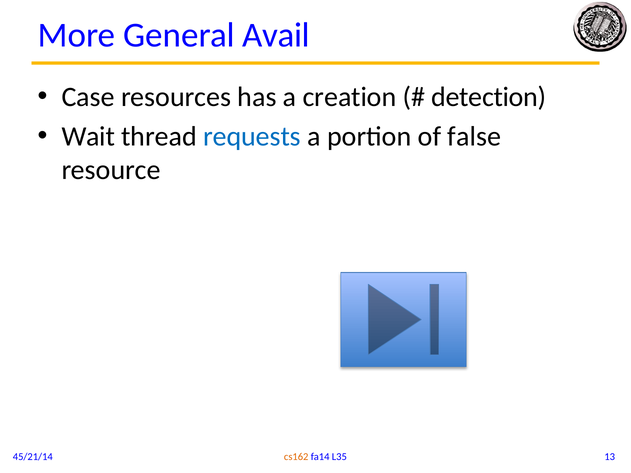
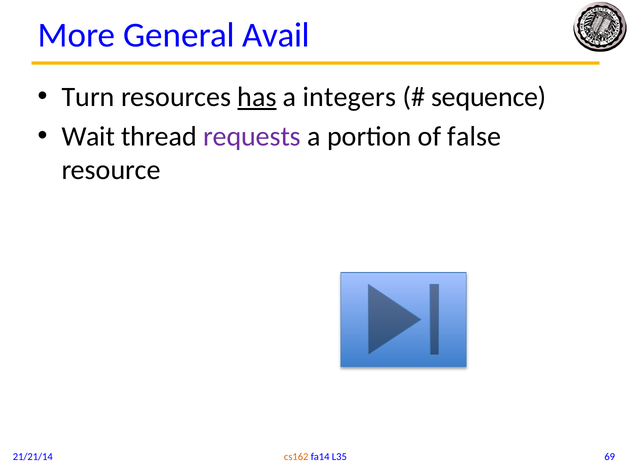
Case: Case -> Turn
has underline: none -> present
creation: creation -> integers
detection: detection -> sequence
requests colour: blue -> purple
13: 13 -> 69
45/21/14: 45/21/14 -> 21/21/14
